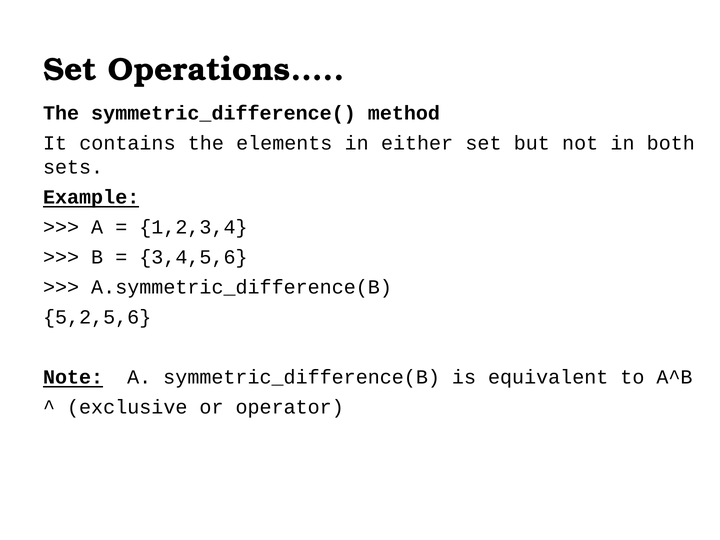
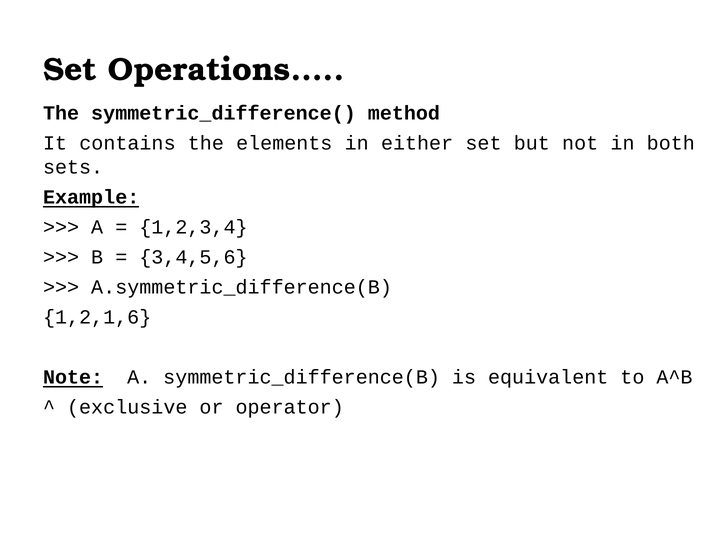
5,2,5,6: 5,2,5,6 -> 1,2,1,6
